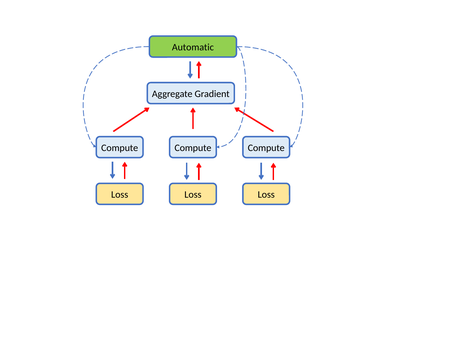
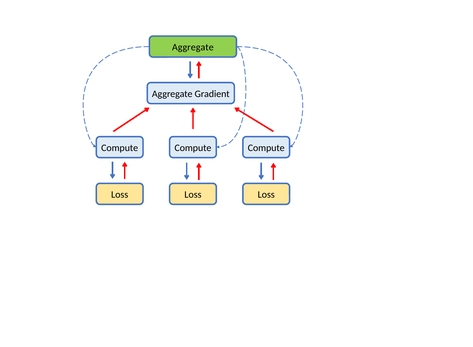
Automatic at (193, 47): Automatic -> Aggregate
